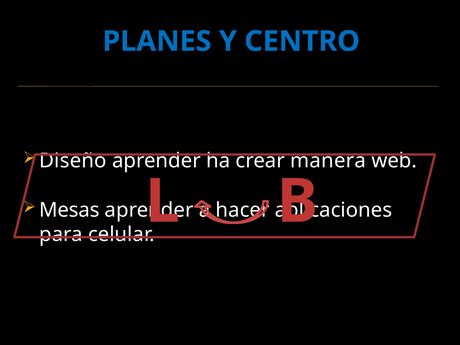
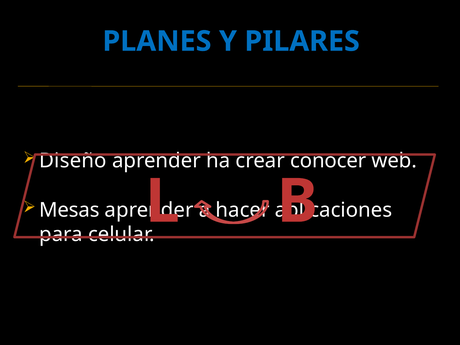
CENTRO: CENTRO -> PILARES
manera: manera -> conocer
